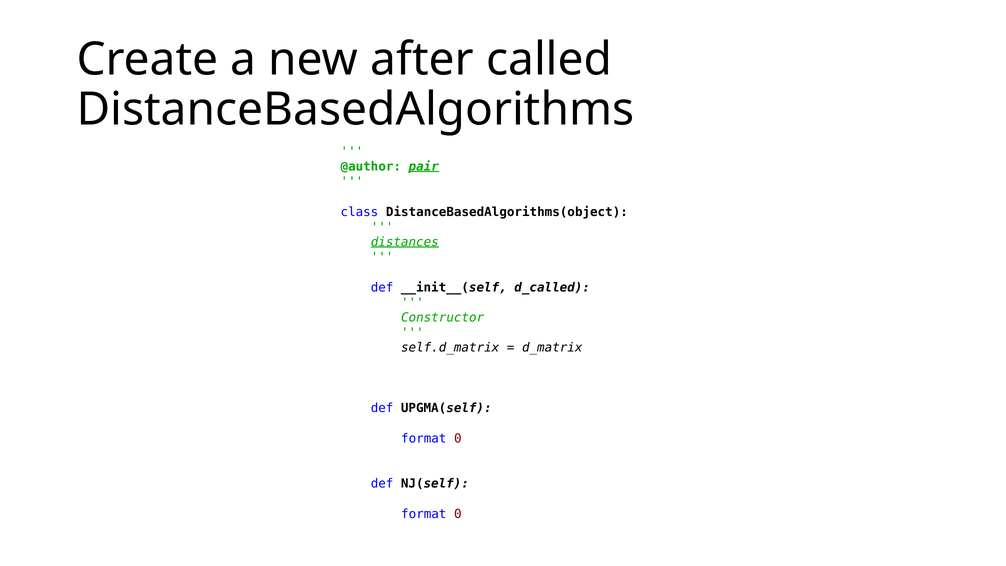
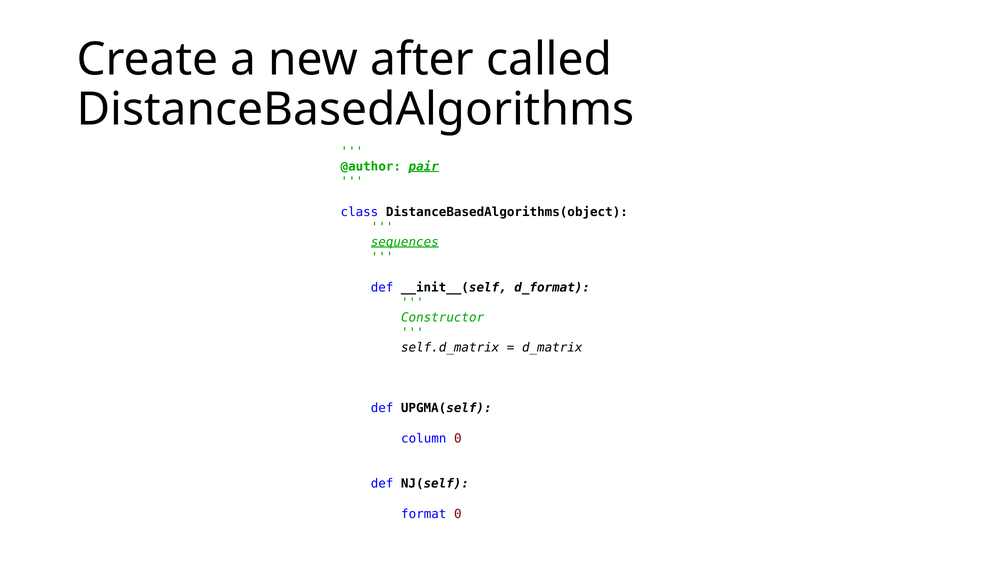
distances: distances -> sequences
d_called: d_called -> d_format
format at (424, 438): format -> column
